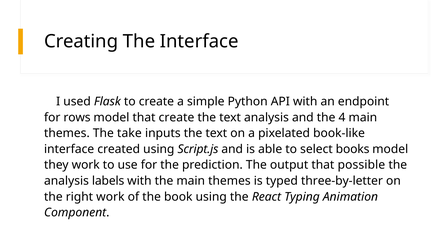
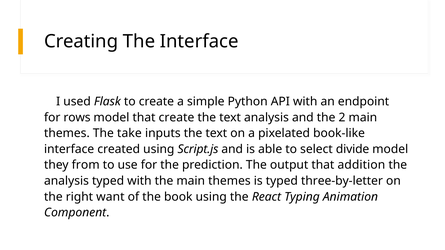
4: 4 -> 2
books: books -> divide
they work: work -> from
possible: possible -> addition
analysis labels: labels -> typed
right work: work -> want
